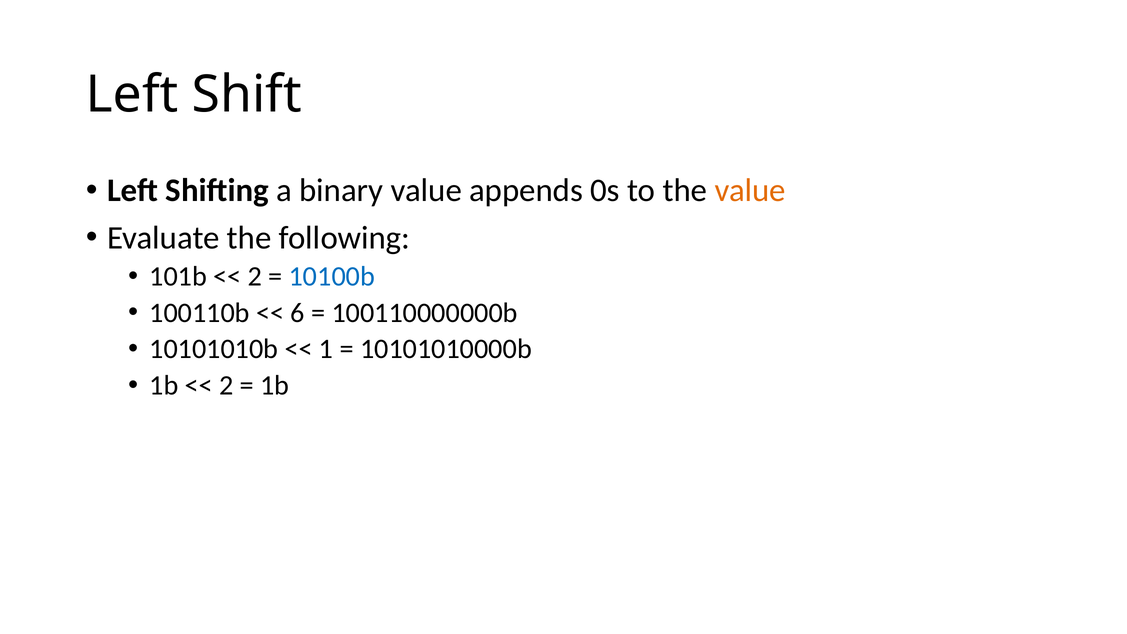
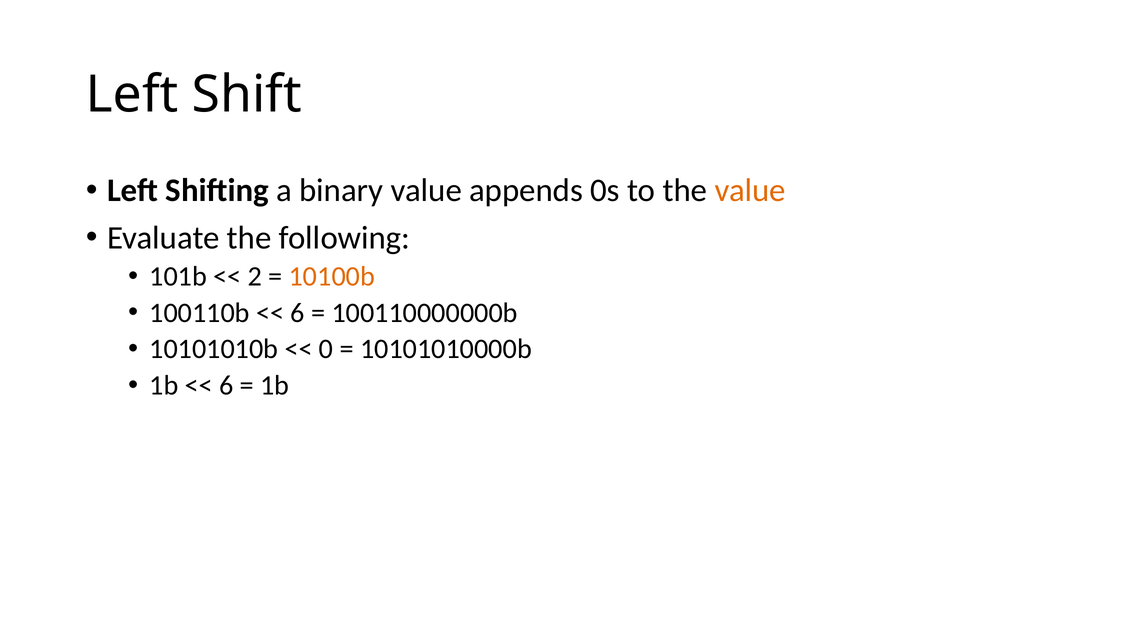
10100b colour: blue -> orange
1: 1 -> 0
2 at (226, 385): 2 -> 6
